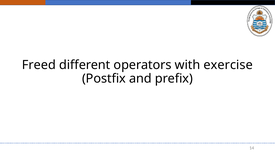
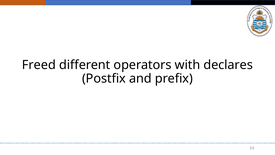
exercise: exercise -> declares
